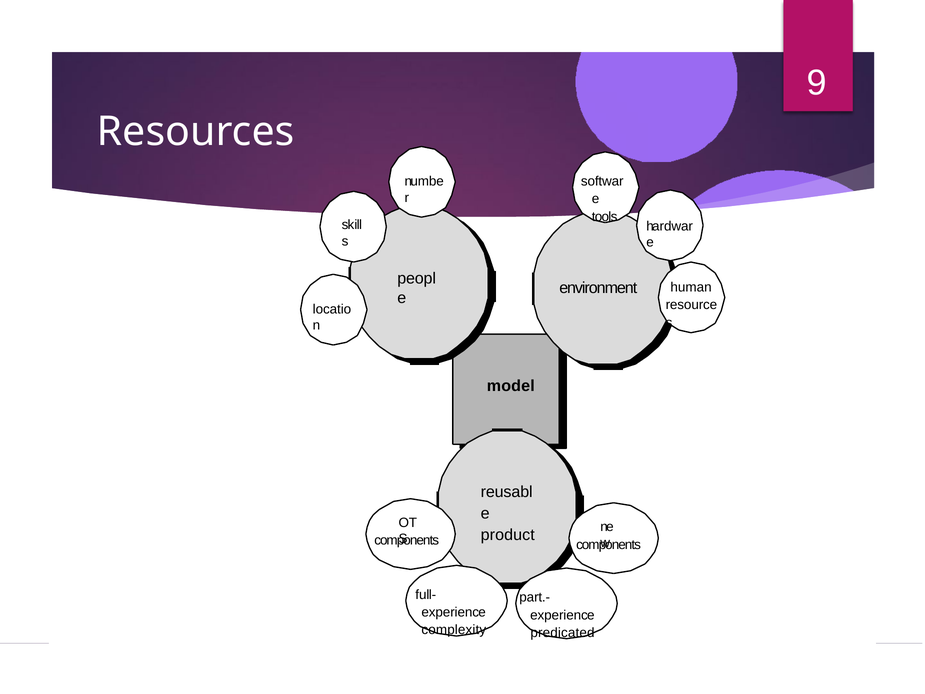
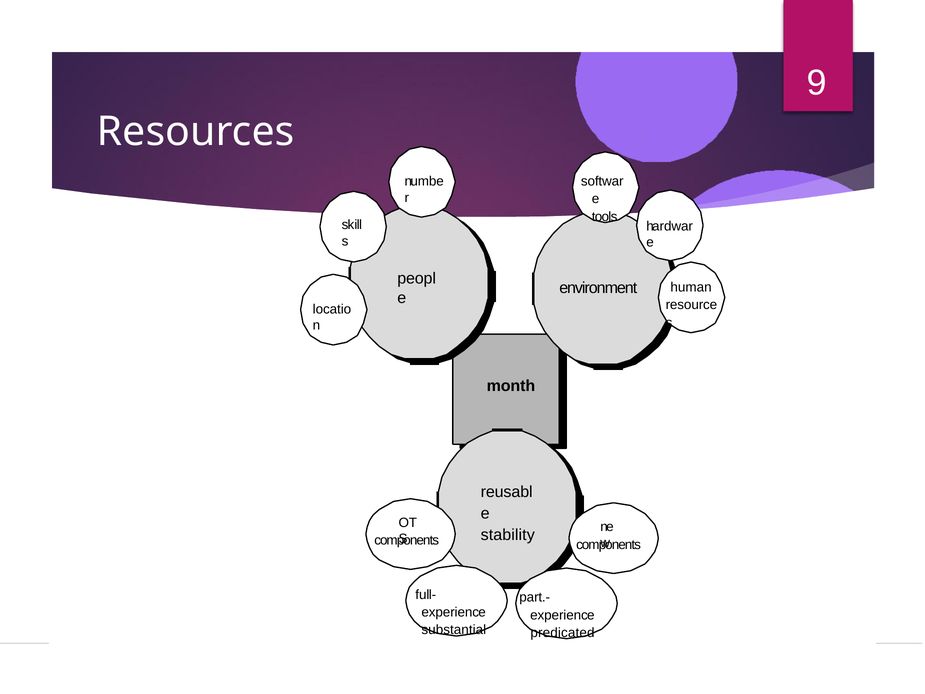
model: model -> month
product: product -> stability
complexity: complexity -> substantial
